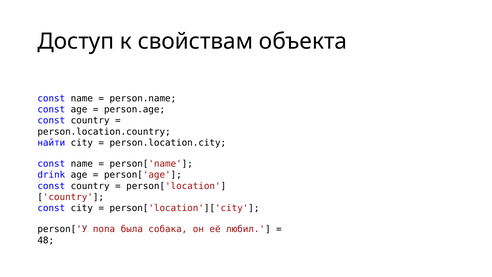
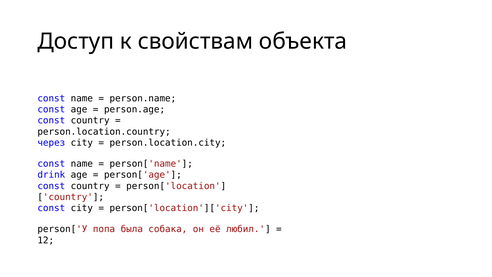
найти: найти -> через
48: 48 -> 12
